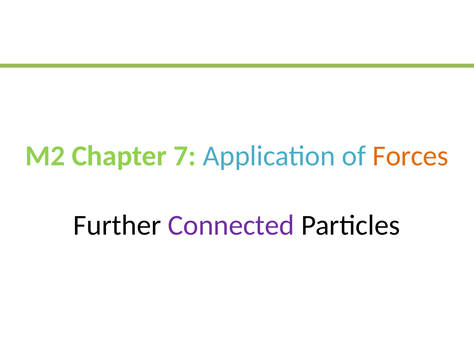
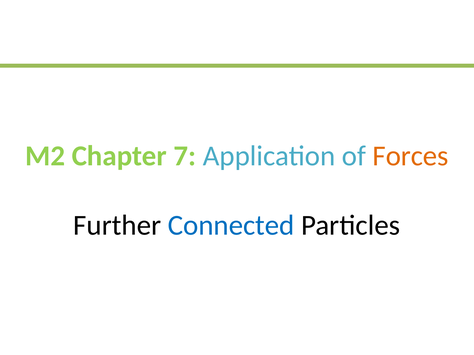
Connected colour: purple -> blue
